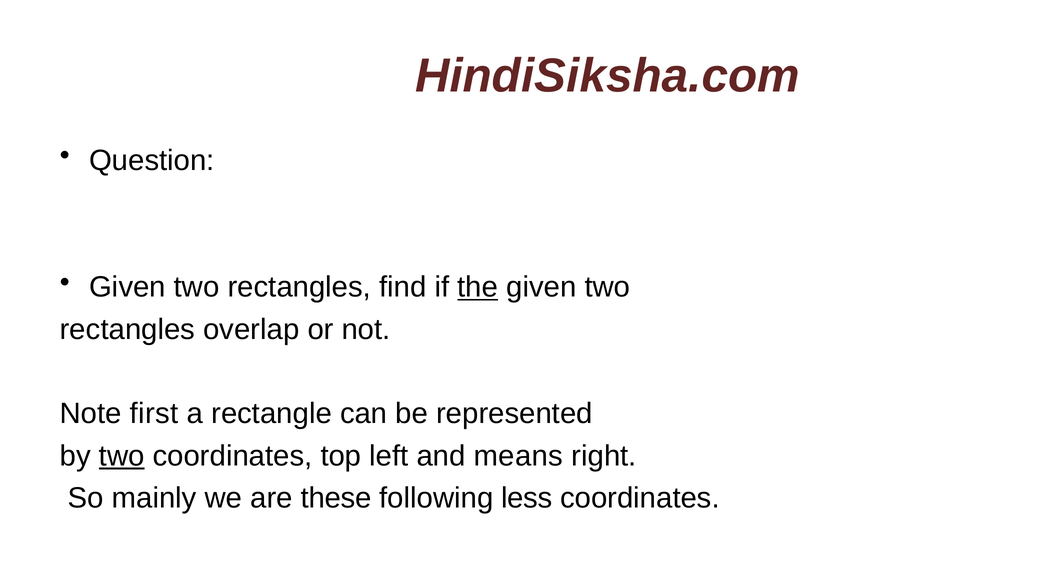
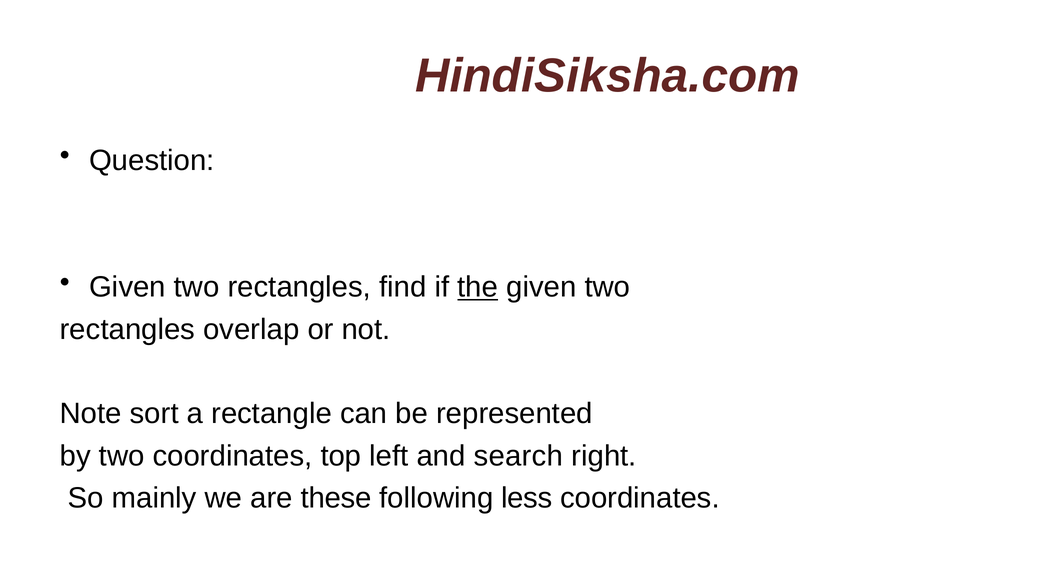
first: first -> sort
two at (122, 456) underline: present -> none
means: means -> search
